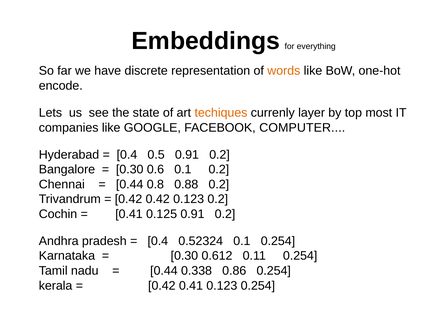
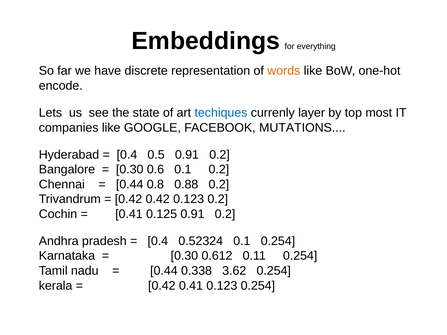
techiques colour: orange -> blue
COMPUTER: COMPUTER -> MUTATIONS
0.86: 0.86 -> 3.62
